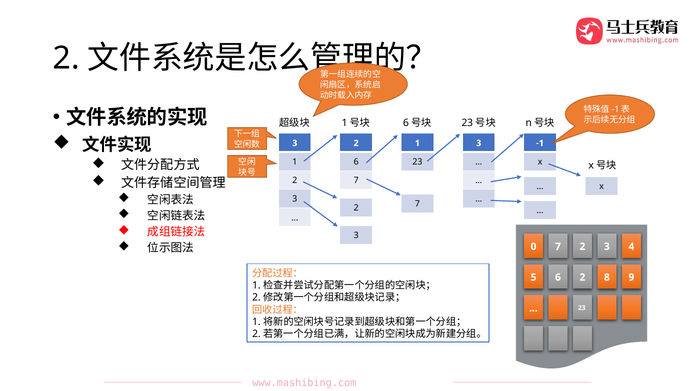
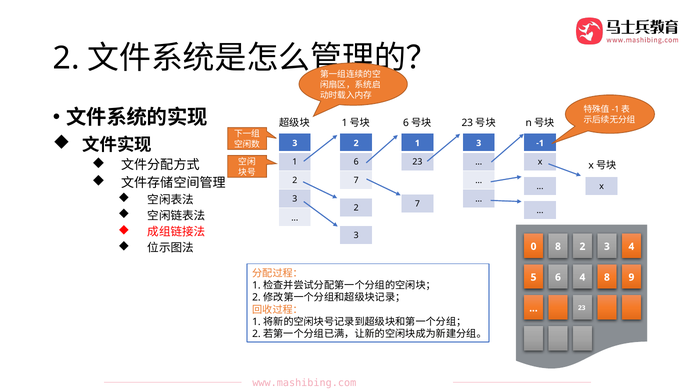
0 7: 7 -> 8
6 2: 2 -> 4
